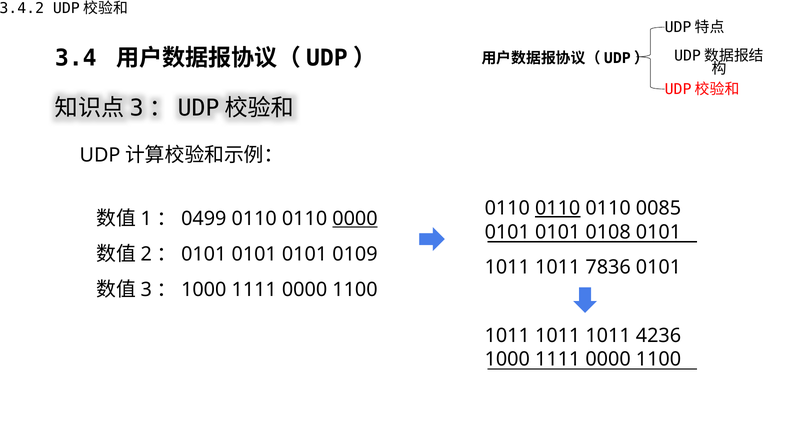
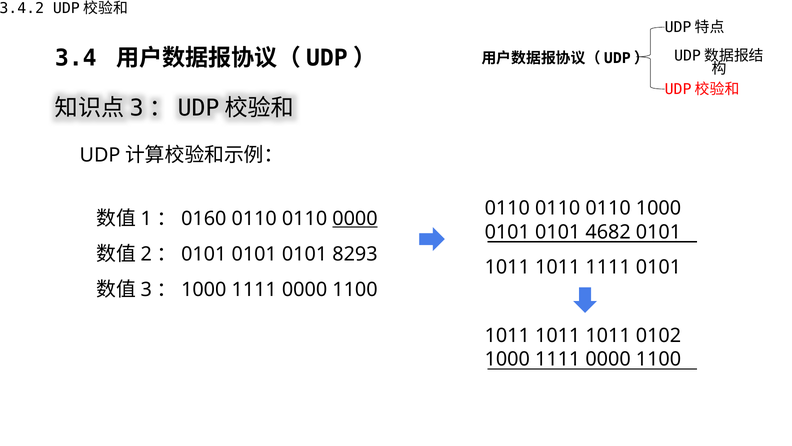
0110 at (558, 208) underline: present -> none
0110 0085: 0085 -> 1000
0499: 0499 -> 0160
0108: 0108 -> 4682
0109: 0109 -> 8293
1011 7836: 7836 -> 1111
4236: 4236 -> 0102
